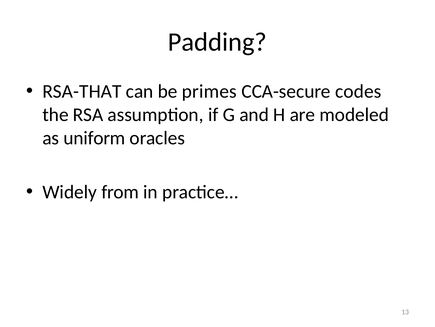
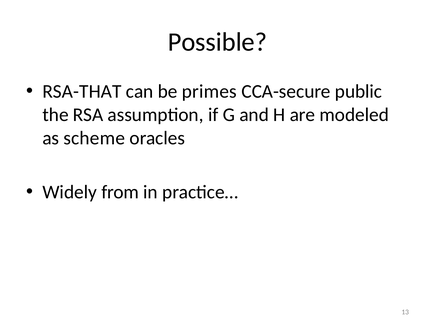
Padding: Padding -> Possible
codes: codes -> public
uniform: uniform -> scheme
